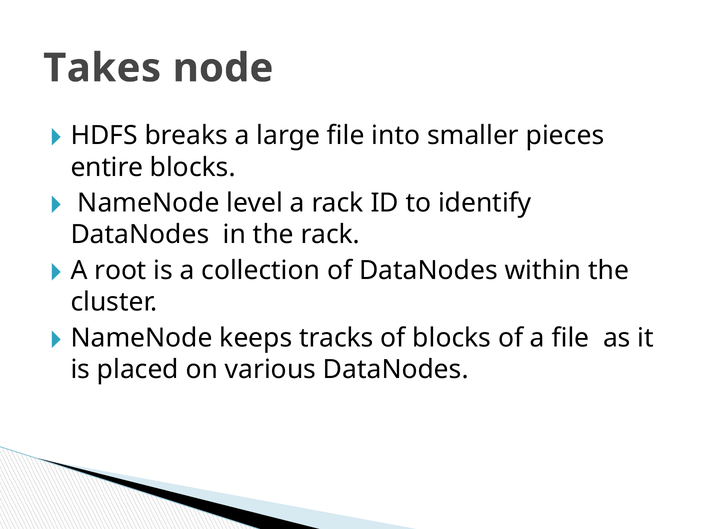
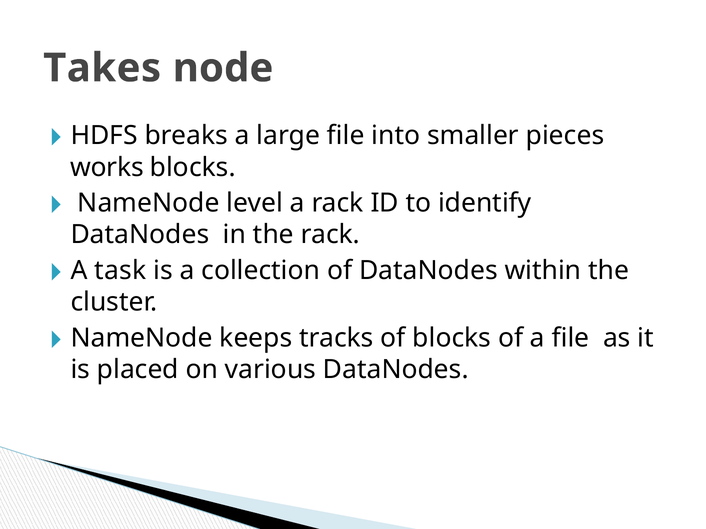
entire: entire -> works
root: root -> task
